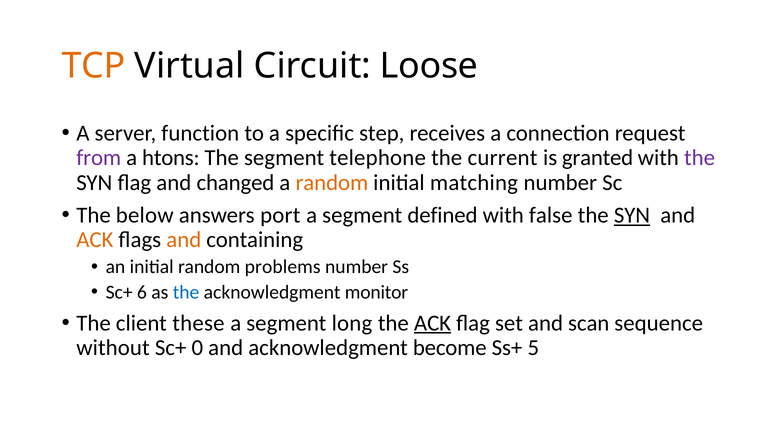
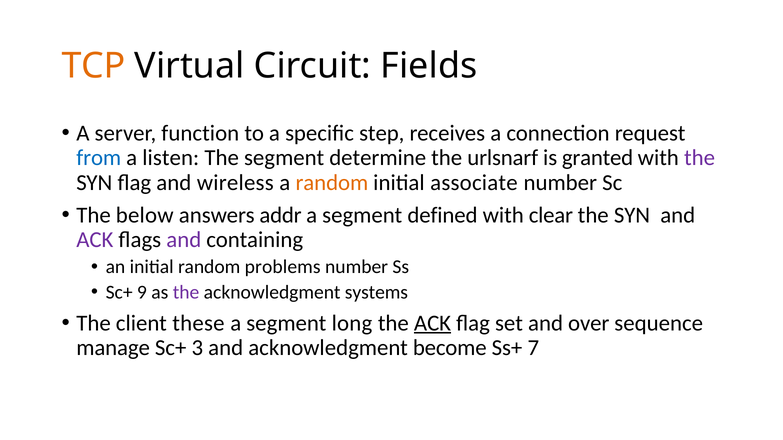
Loose: Loose -> Fields
from colour: purple -> blue
htons: htons -> listen
telephone: telephone -> determine
current: current -> urlsnarf
changed: changed -> wireless
matching: matching -> associate
port: port -> addr
false: false -> clear
SYN at (632, 215) underline: present -> none
ACK at (95, 240) colour: orange -> purple
and at (184, 240) colour: orange -> purple
6: 6 -> 9
the at (186, 292) colour: blue -> purple
monitor: monitor -> systems
scan: scan -> over
without: without -> manage
0: 0 -> 3
5: 5 -> 7
